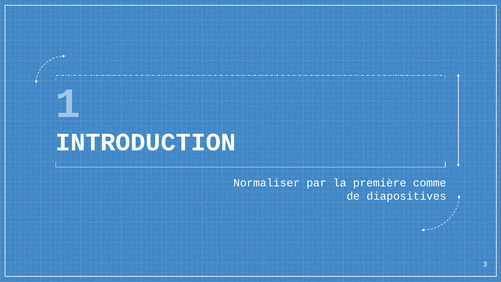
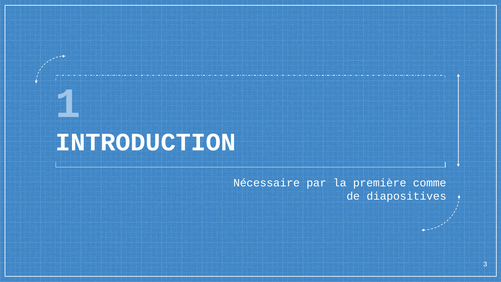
Normaliser: Normaliser -> Nécessaire
